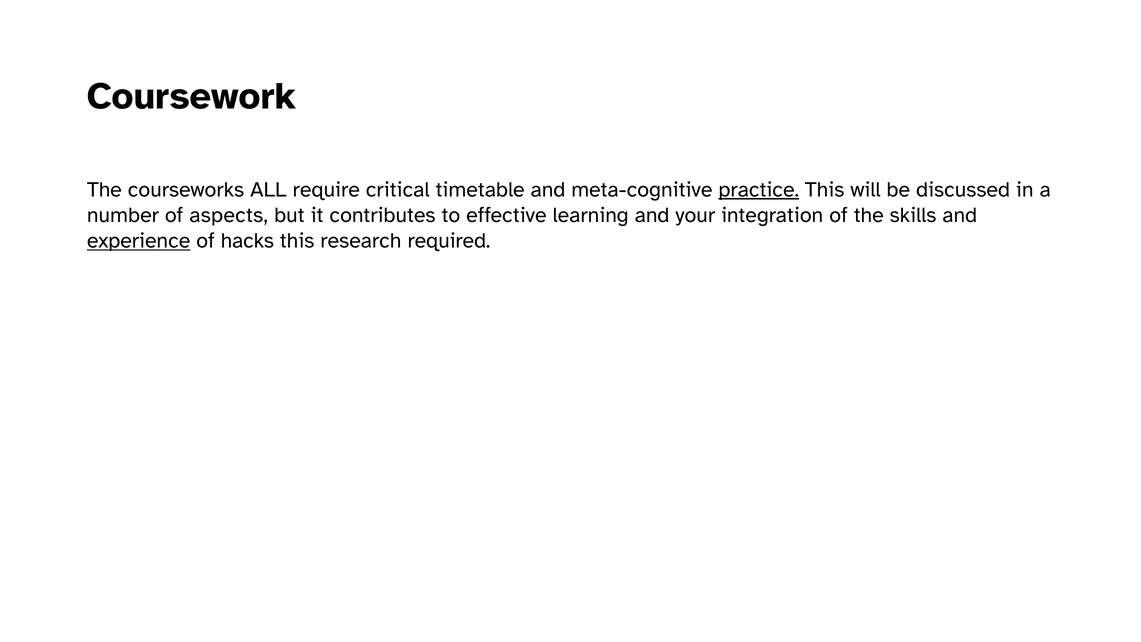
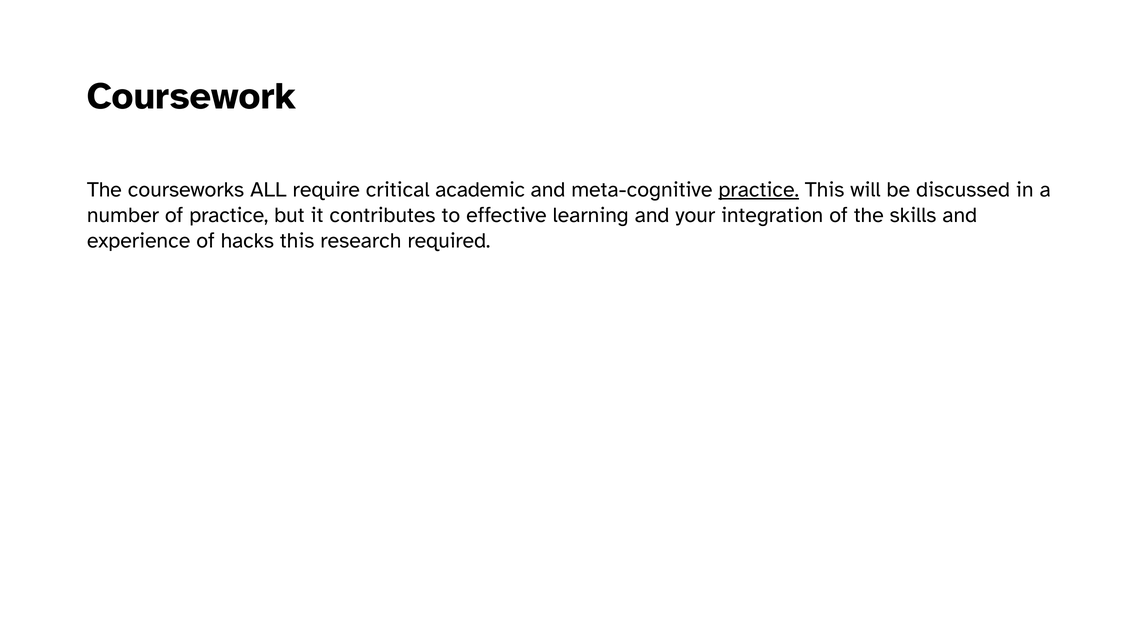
timetable: timetable -> academic
of aspects: aspects -> practice
experience underline: present -> none
